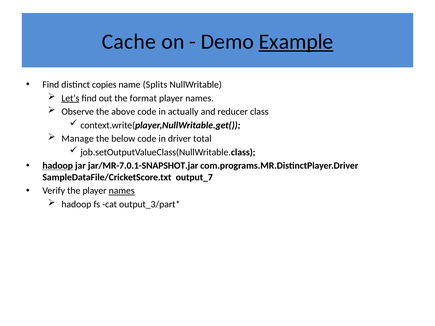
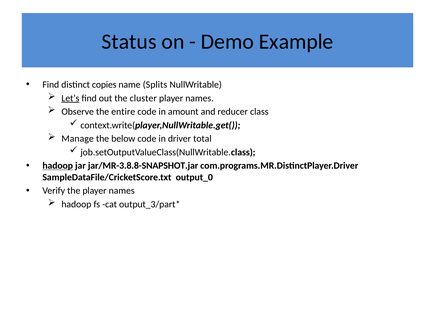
Cache: Cache -> Status
Example underline: present -> none
format: format -> cluster
above: above -> entire
actually: actually -> amount
jar/MR-7.0.1-SNAPSHOT.jar: jar/MR-7.0.1-SNAPSHOT.jar -> jar/MR-3.8.8-SNAPSHOT.jar
output_7: output_7 -> output_0
names at (122, 191) underline: present -> none
